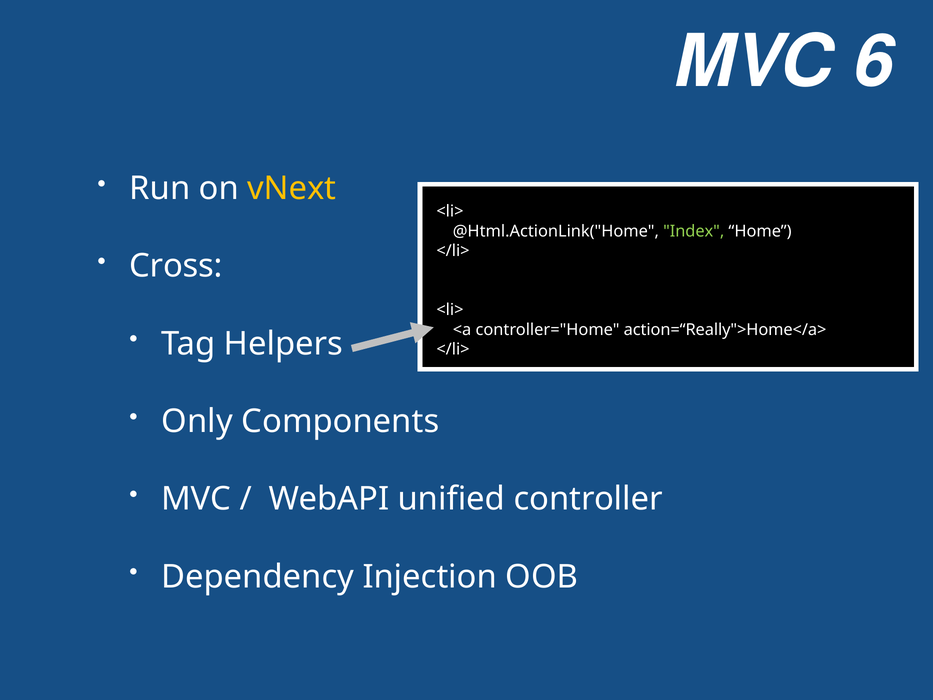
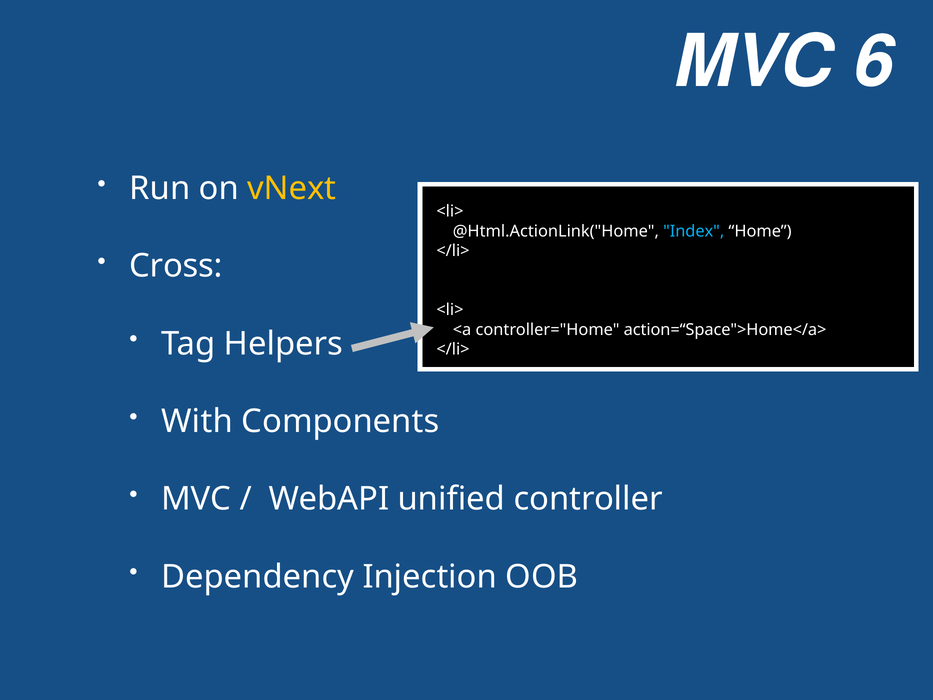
Index colour: light green -> light blue
action=“Really">Home</a>: action=“Really">Home</a> -> action=“Space">Home</a>
Only: Only -> With
